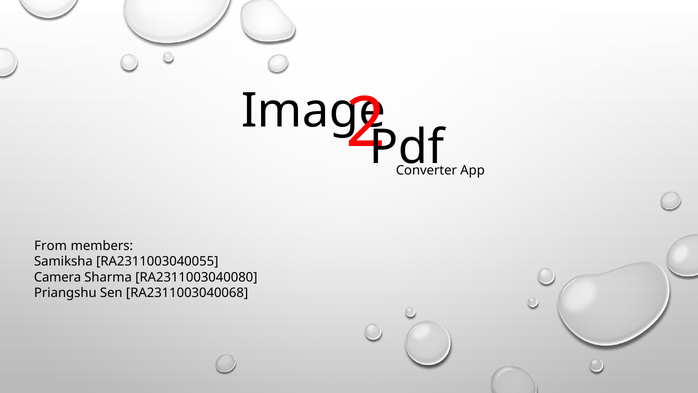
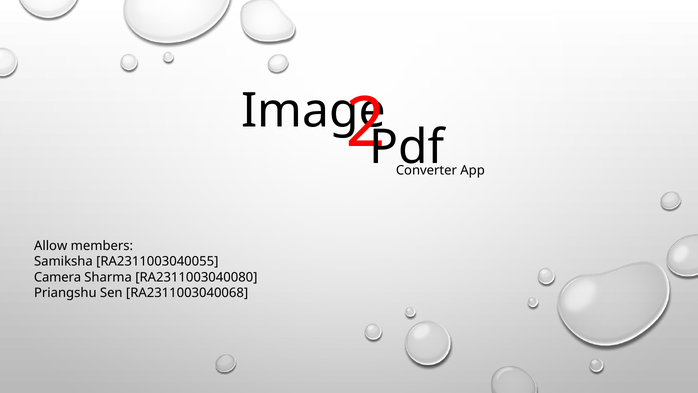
From: From -> Allow
